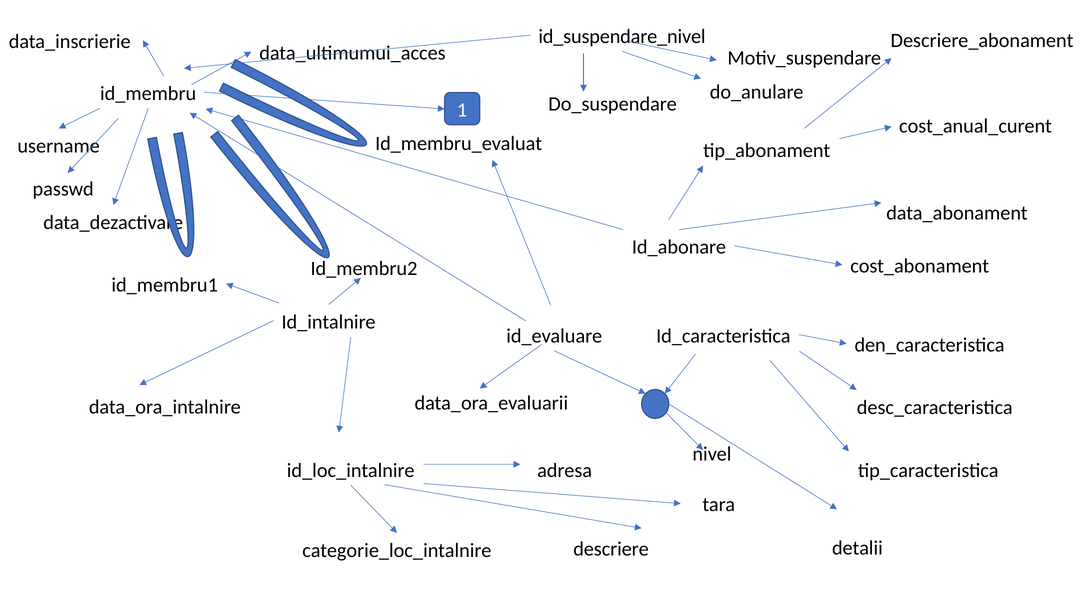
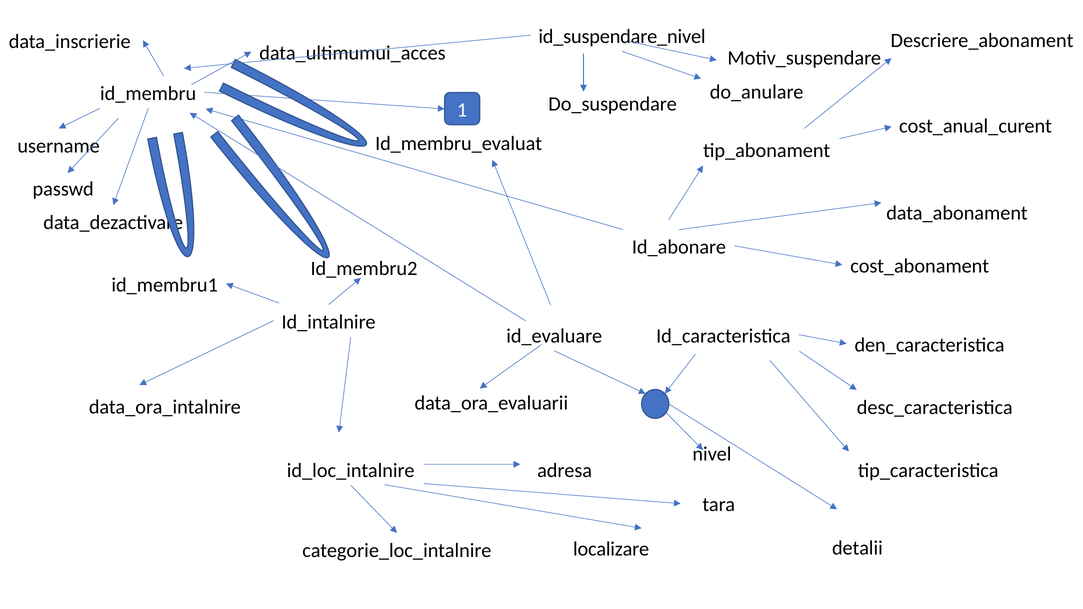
descriere: descriere -> localizare
